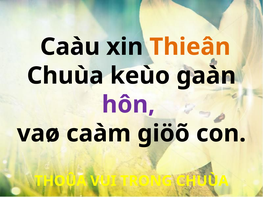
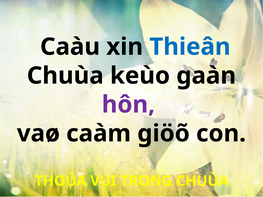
Thieân colour: orange -> blue
